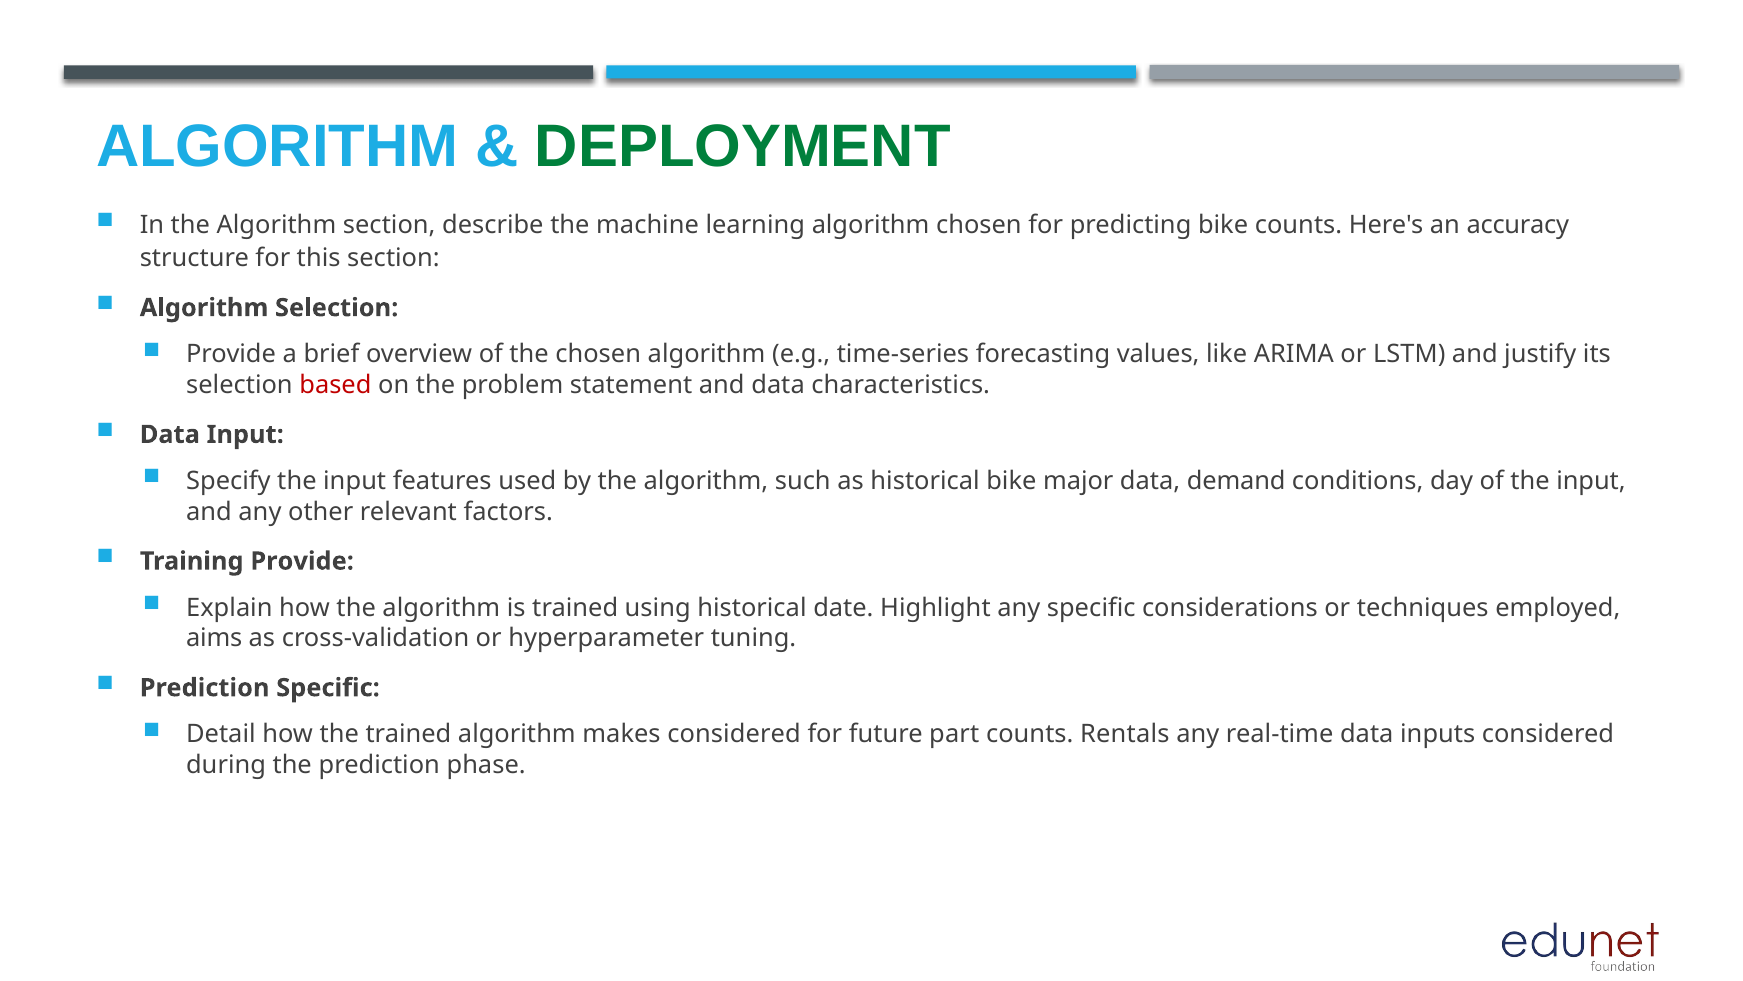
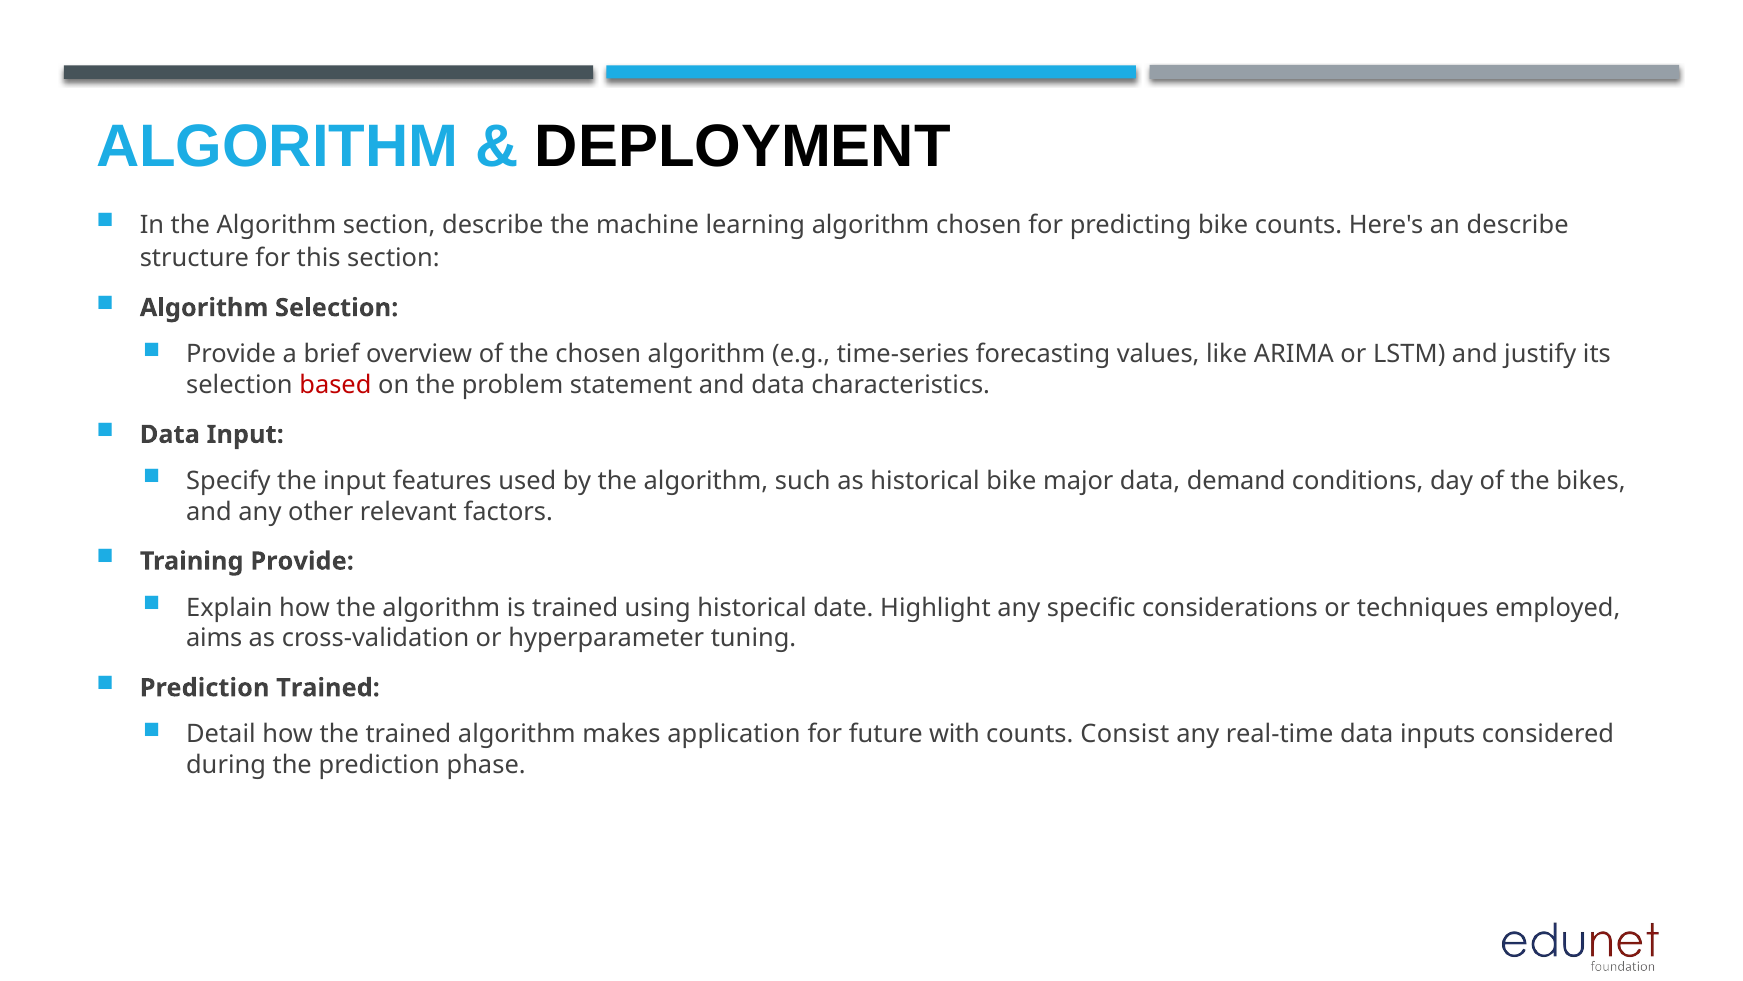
DEPLOYMENT colour: green -> black
an accuracy: accuracy -> describe
of the input: input -> bikes
Prediction Specific: Specific -> Trained
makes considered: considered -> application
part: part -> with
Rentals: Rentals -> Consist
